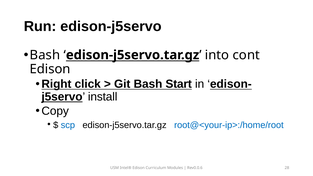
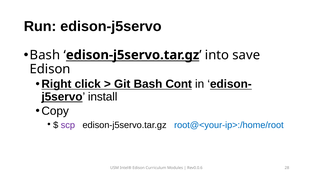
cont: cont -> save
Start: Start -> Cont
scp colour: blue -> purple
